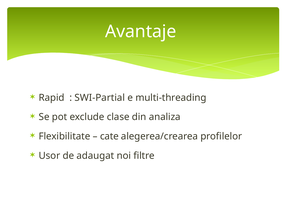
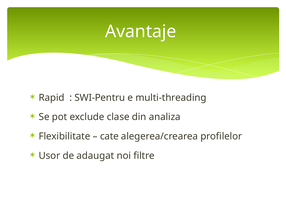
SWI-Partial: SWI-Partial -> SWI-Pentru
